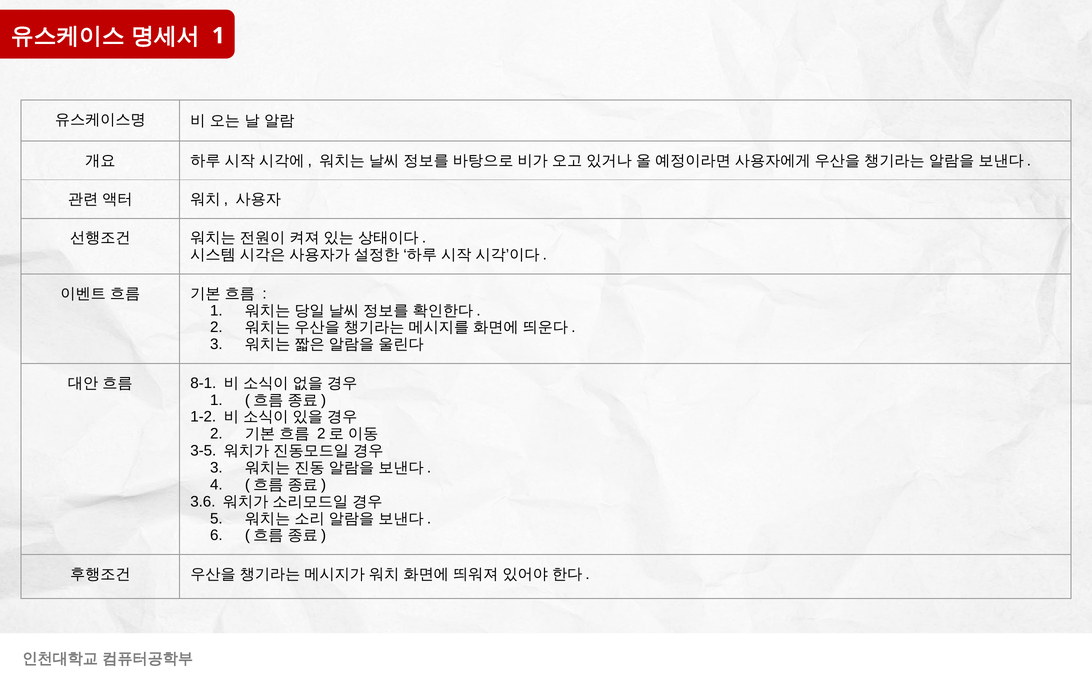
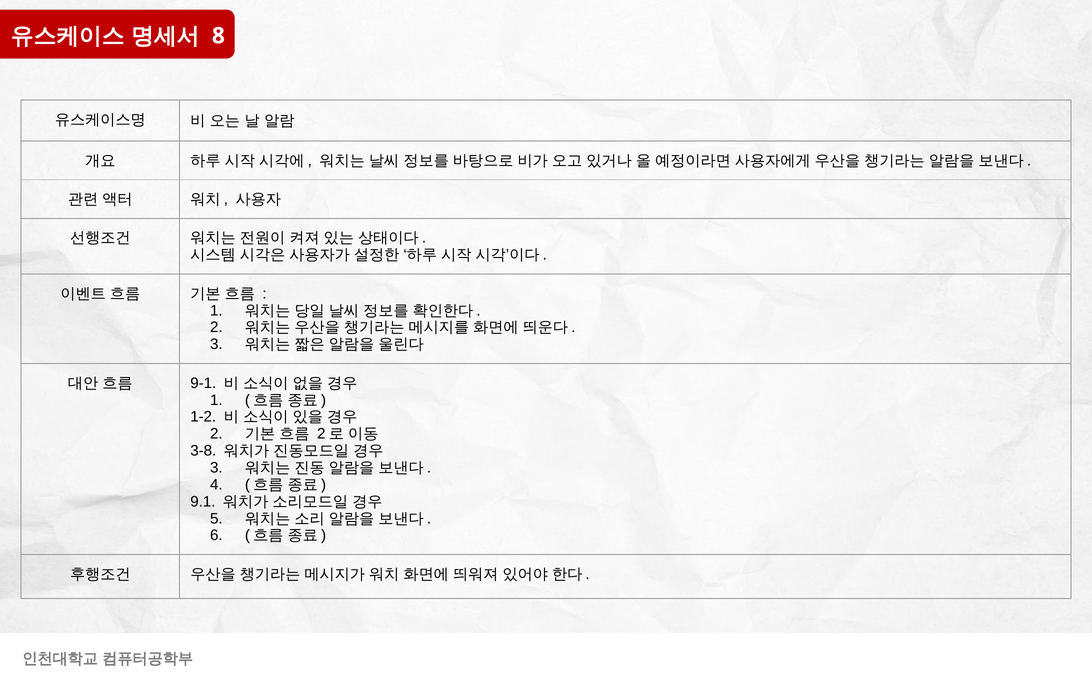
1 at (218, 36): 1 -> 8
8-1: 8-1 -> 9-1
3-5: 3-5 -> 3-8
3.6: 3.6 -> 9.1
